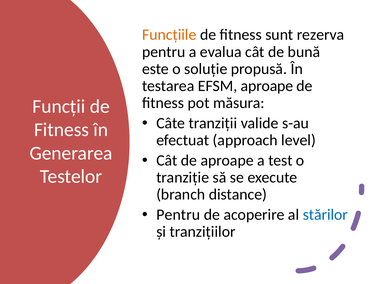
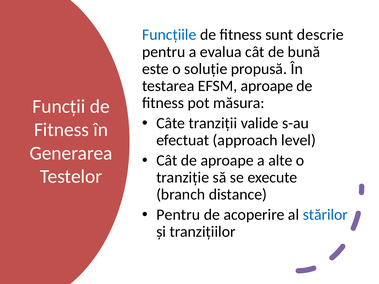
Funcțiile colour: orange -> blue
rezerva: rezerva -> descrie
test: test -> alte
